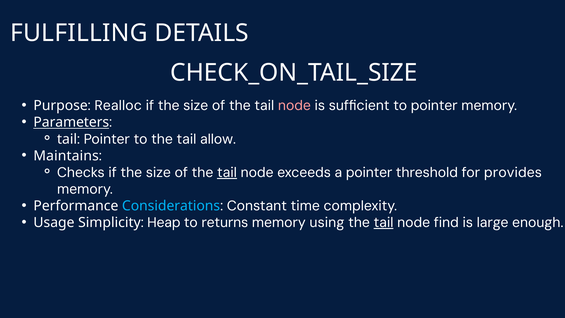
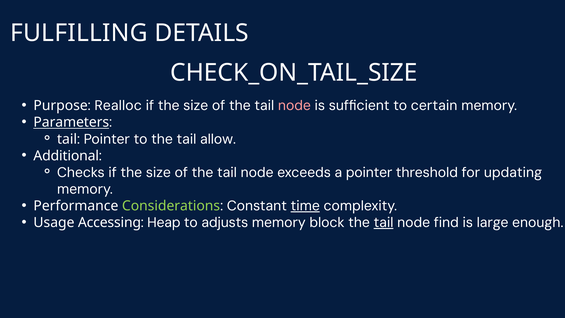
to pointer: pointer -> certain
Maintains: Maintains -> Additional
tail at (227, 172) underline: present -> none
provides: provides -> updating
Considerations colour: light blue -> light green
time underline: none -> present
Simplicity: Simplicity -> Accessing
returns: returns -> adjusts
using: using -> block
